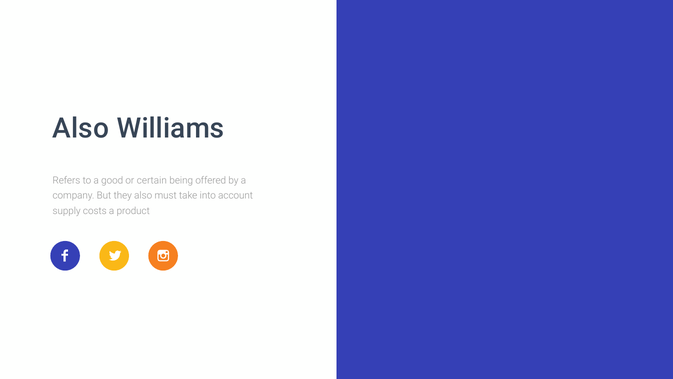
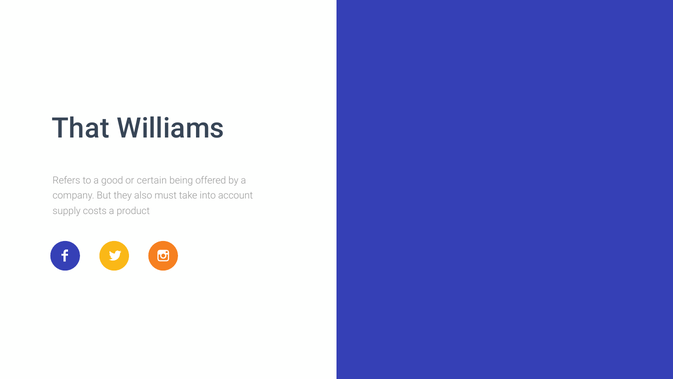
Also at (81, 128): Also -> That
